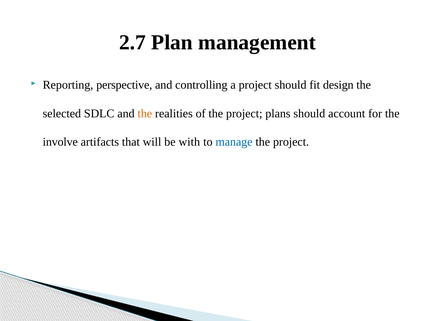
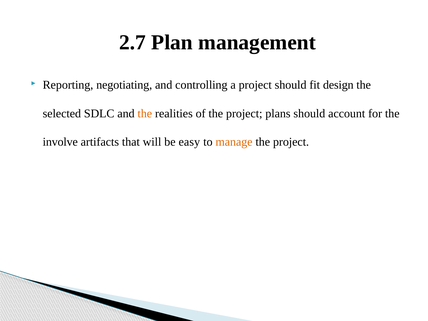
perspective: perspective -> negotiating
with: with -> easy
manage colour: blue -> orange
